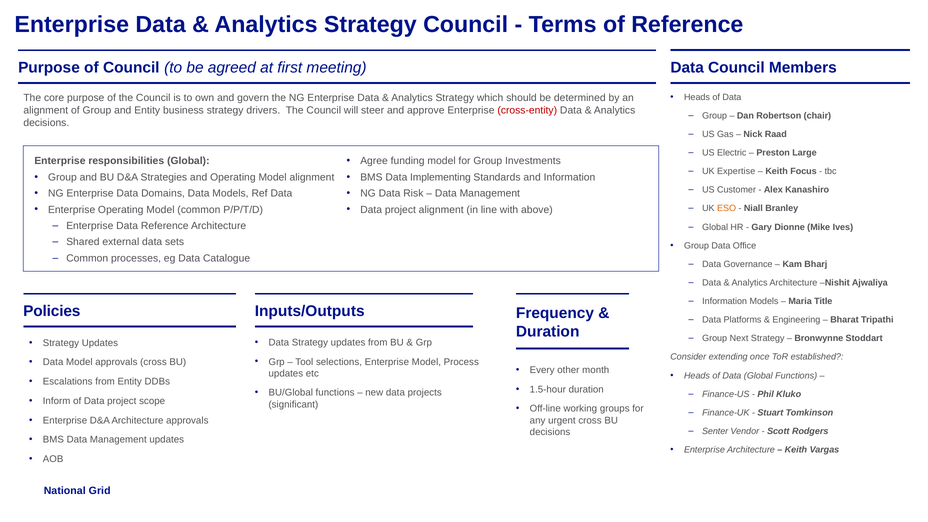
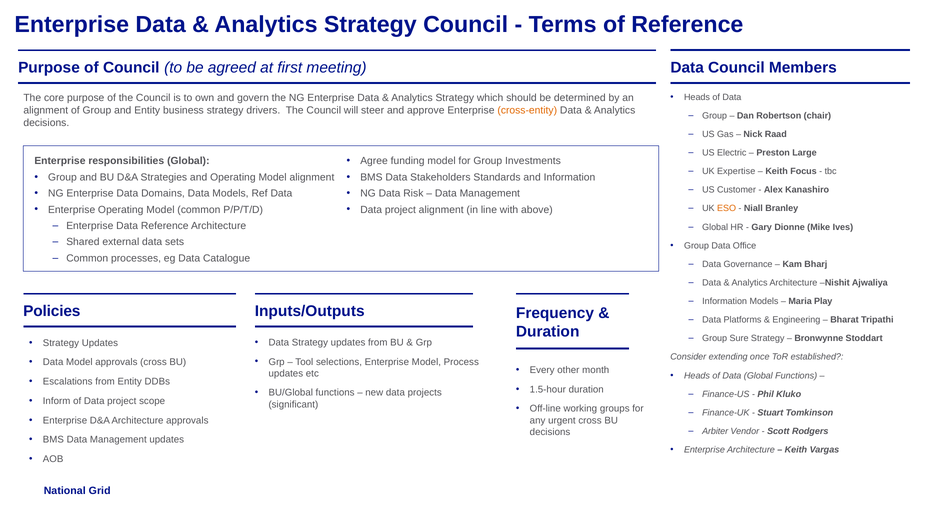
cross-entity colour: red -> orange
Implementing: Implementing -> Stakeholders
Title: Title -> Play
Next: Next -> Sure
Senter: Senter -> Arbiter
